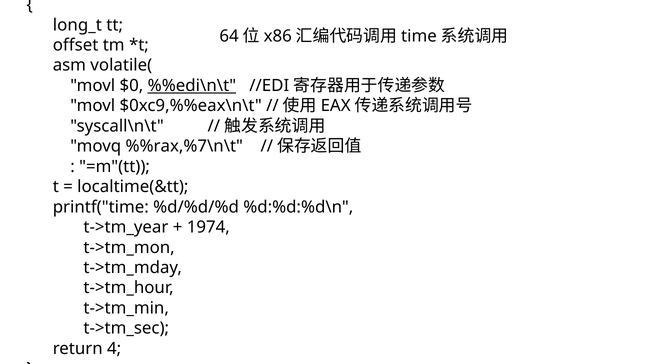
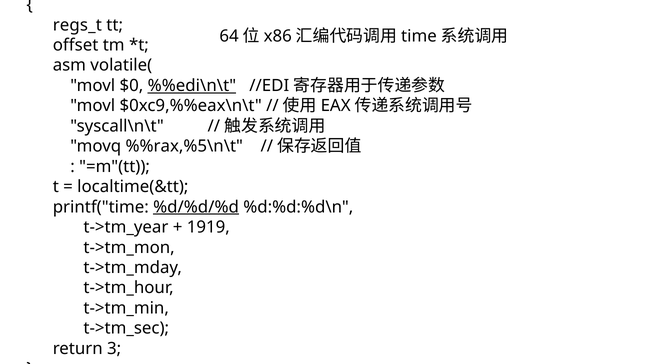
long_t: long_t -> regs_t
%%rax,%7\n\t: %%rax,%7\n\t -> %%rax,%5\n\t
%d/%d/%d underline: none -> present
1974: 1974 -> 1919
4: 4 -> 3
